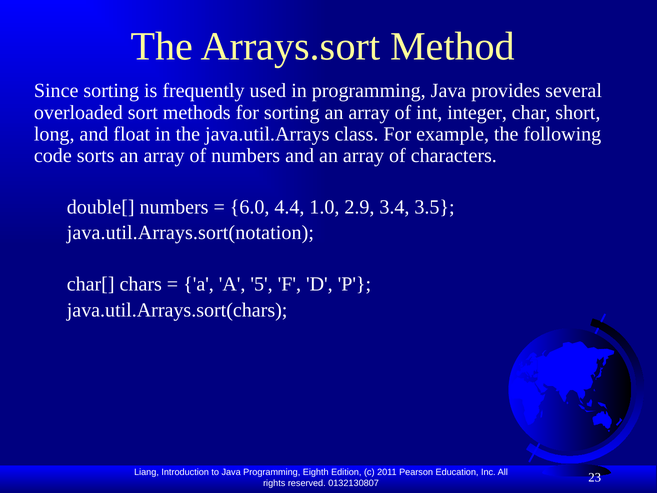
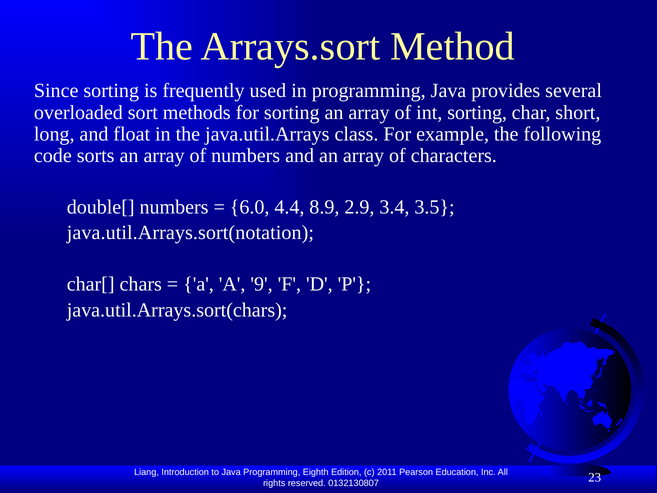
int integer: integer -> sorting
1.0: 1.0 -> 8.9
5: 5 -> 9
